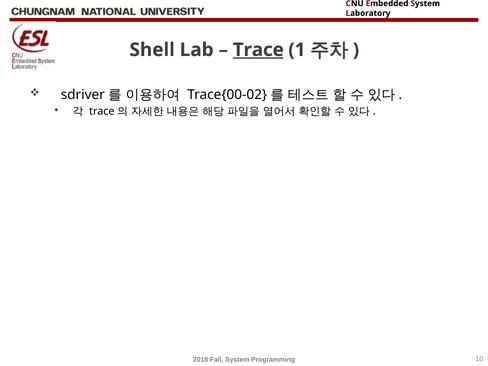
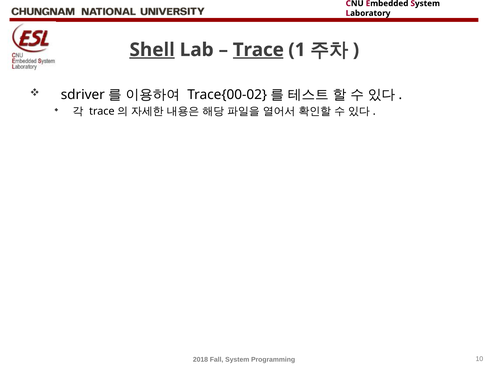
Shell underline: none -> present
